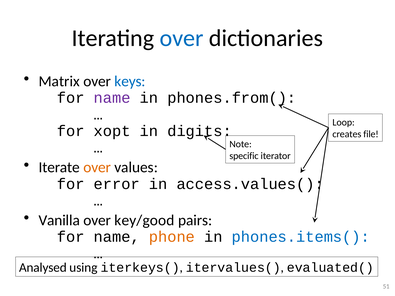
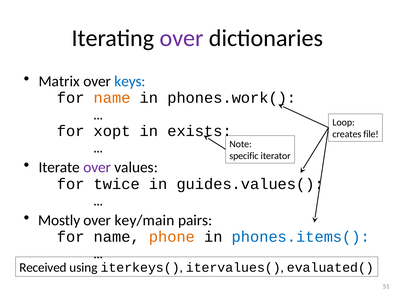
over at (182, 38) colour: blue -> purple
name at (112, 98) colour: purple -> orange
phones.from(: phones.from( -> phones.work(
digits: digits -> exists
over at (97, 168) colour: orange -> purple
error: error -> twice
access.values(: access.values( -> guides.values(
Vanilla: Vanilla -> Mostly
key/good: key/good -> key/main
Analysed: Analysed -> Received
